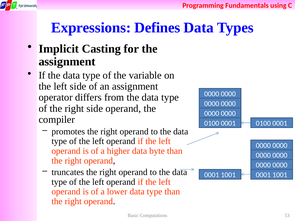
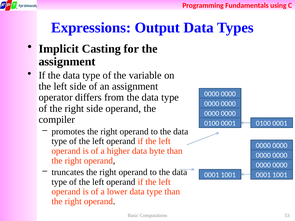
Defines: Defines -> Output
